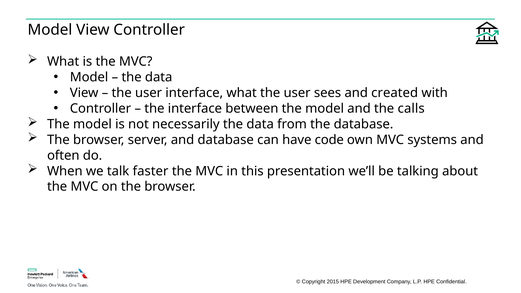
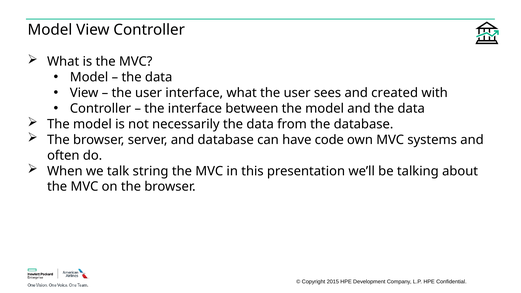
and the calls: calls -> data
faster: faster -> string
